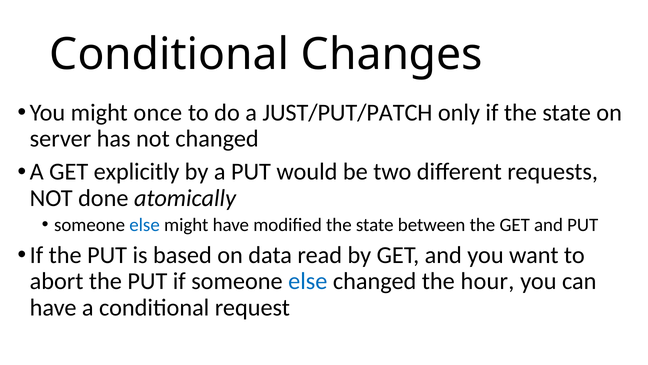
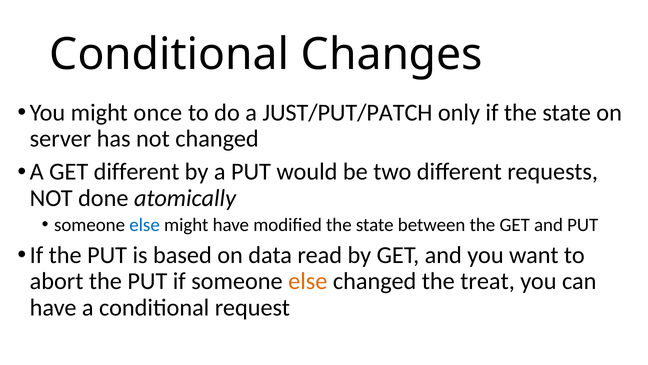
GET explicitly: explicitly -> different
else at (308, 281) colour: blue -> orange
hour: hour -> treat
